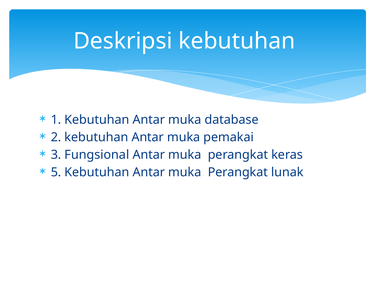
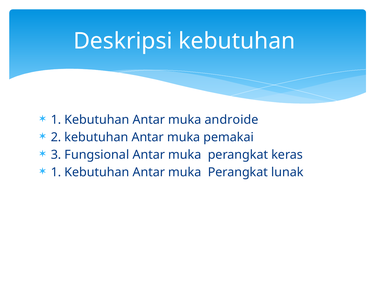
database: database -> androide
5 at (56, 172): 5 -> 1
